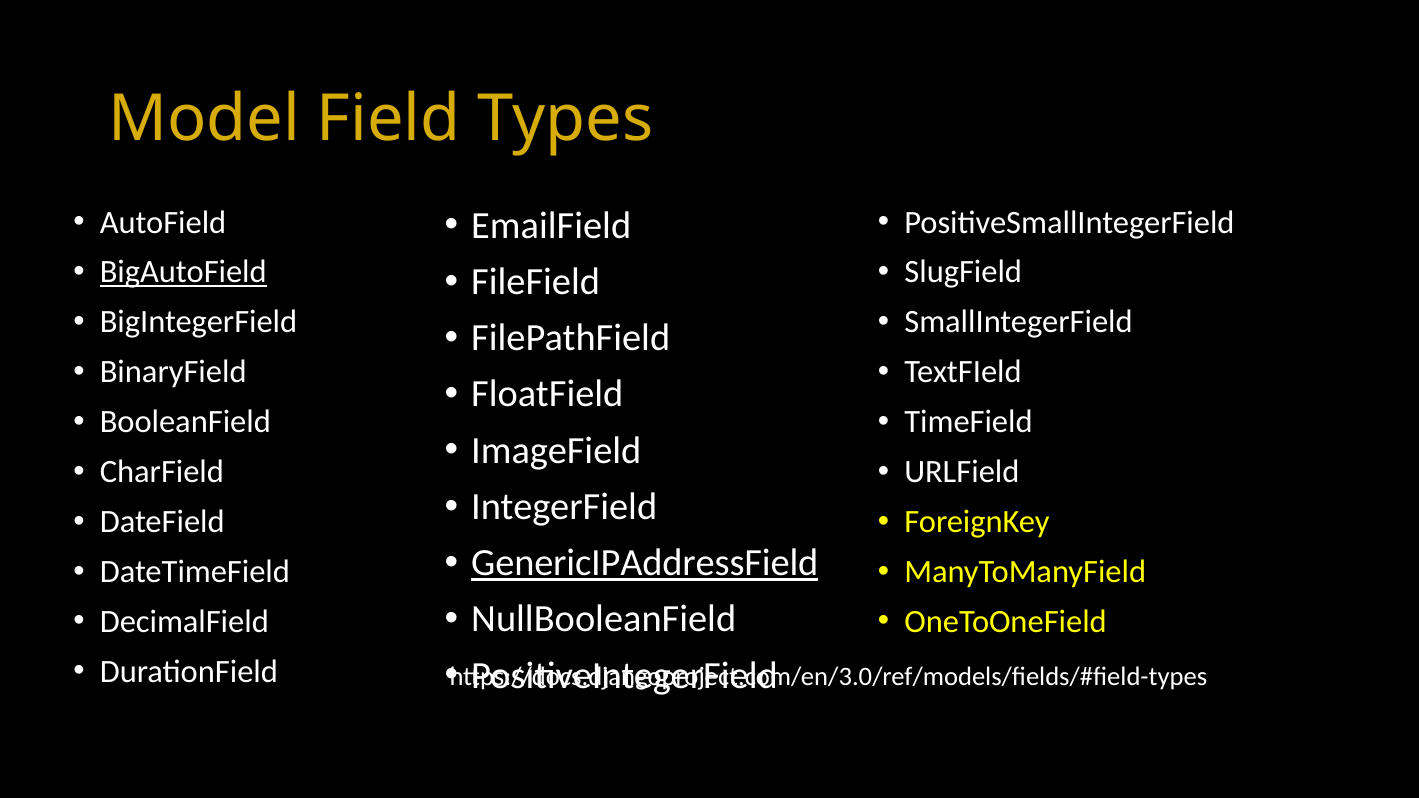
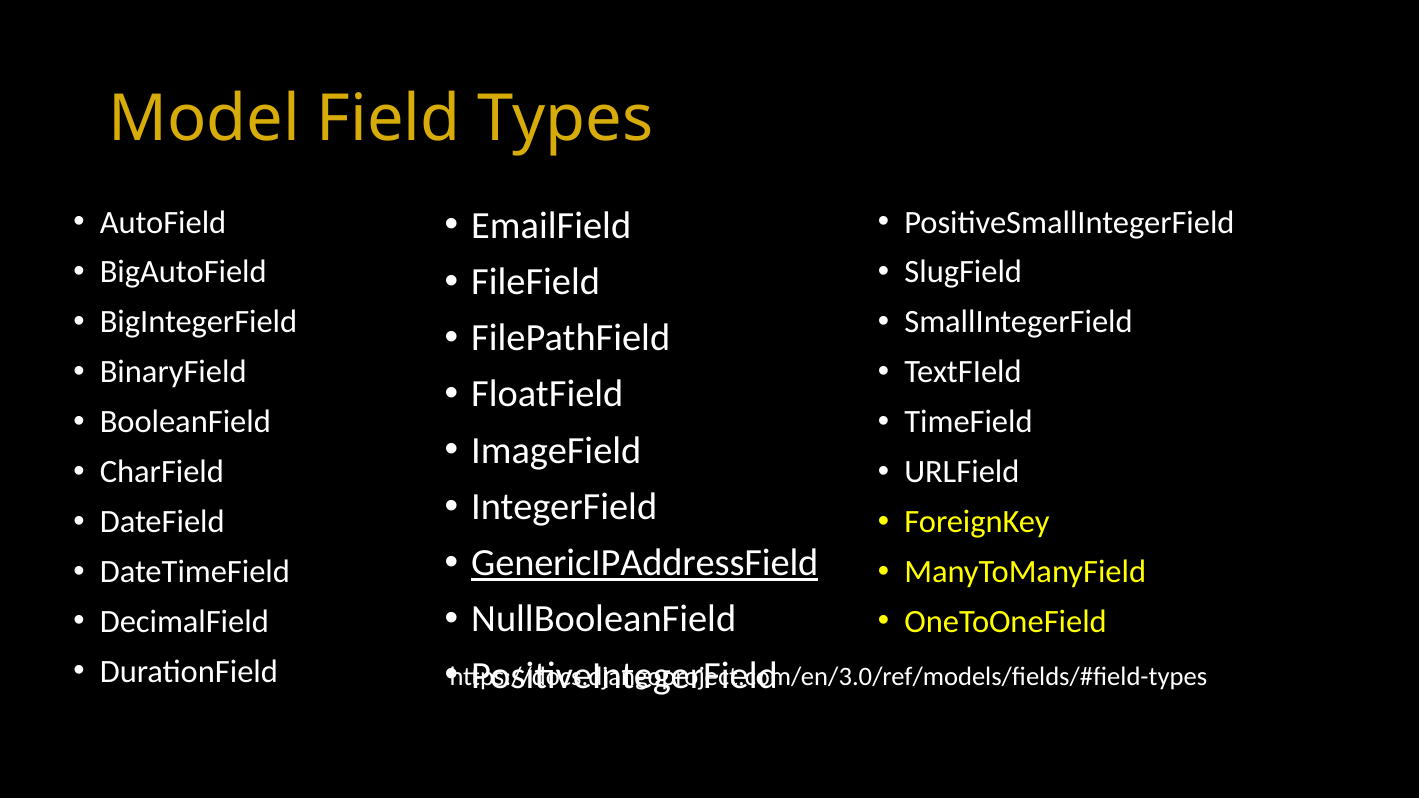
BigAutoField underline: present -> none
